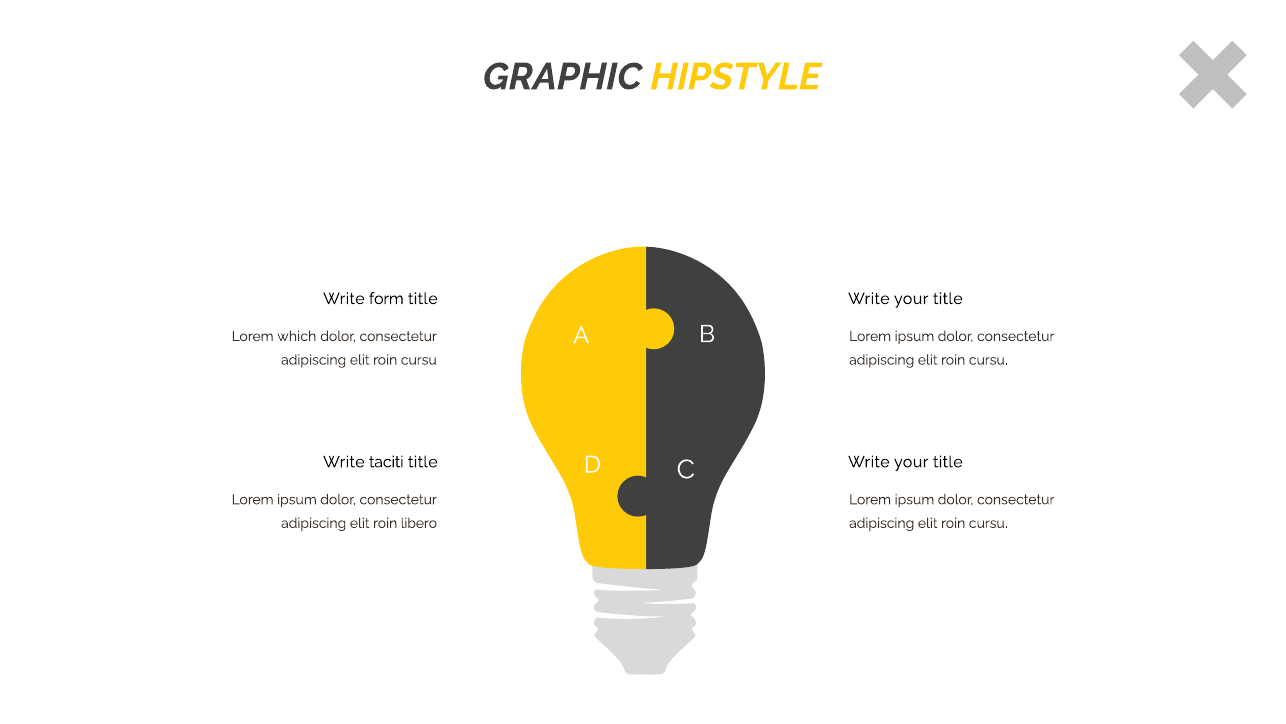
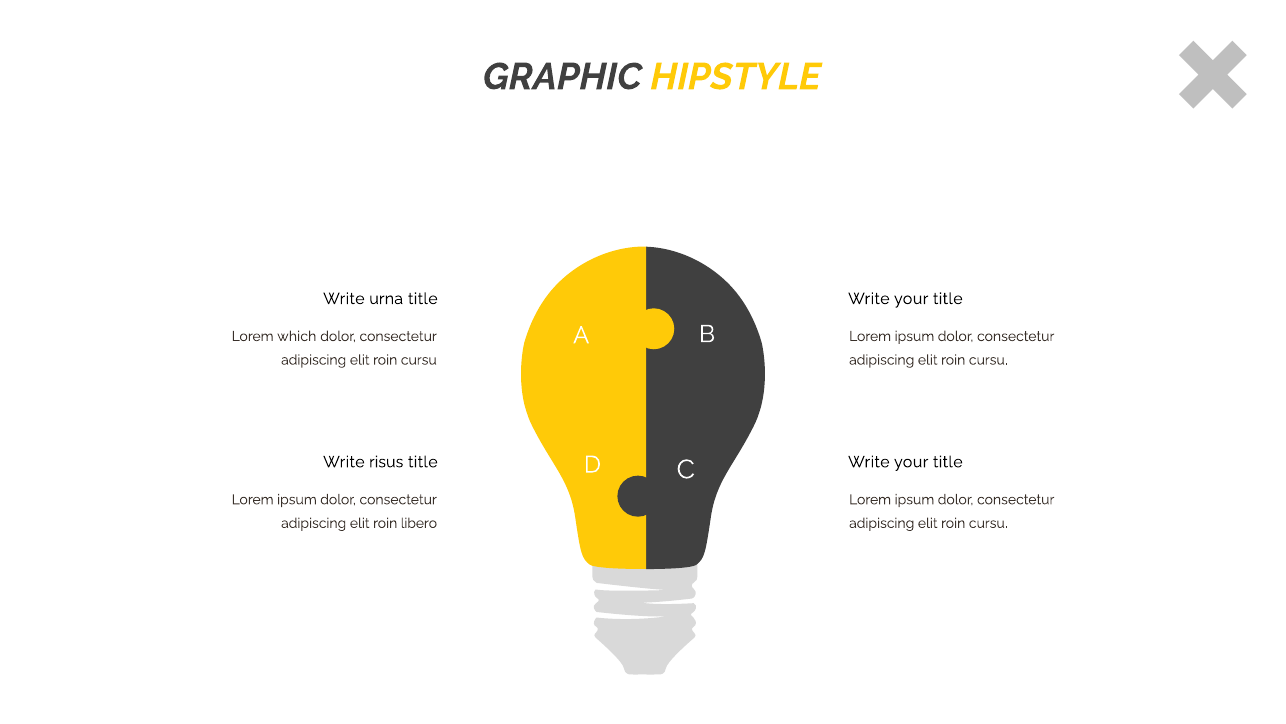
form: form -> urna
taciti: taciti -> risus
